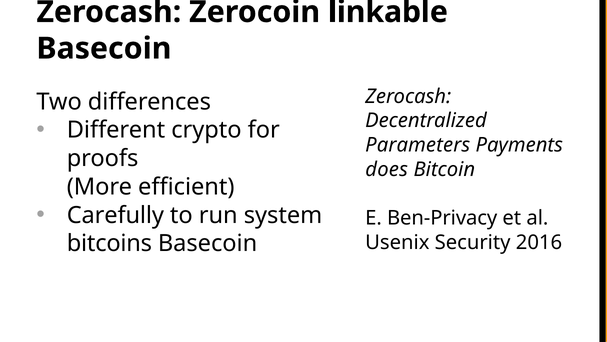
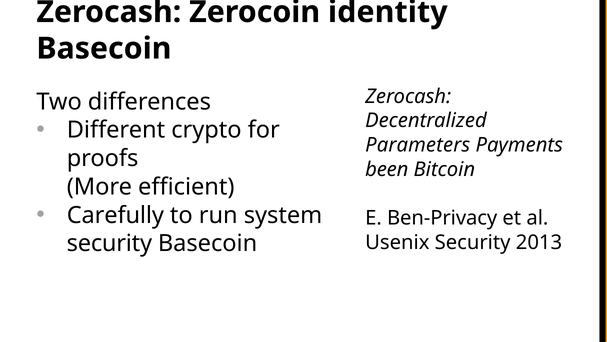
linkable: linkable -> identity
does: does -> been
2016: 2016 -> 2013
bitcoins at (109, 243): bitcoins -> security
